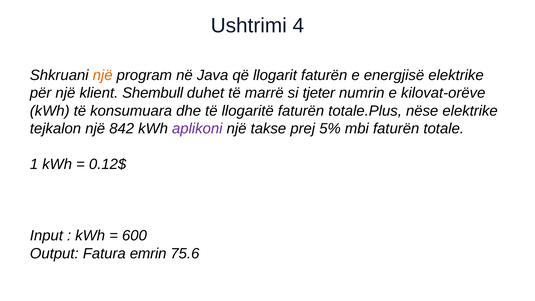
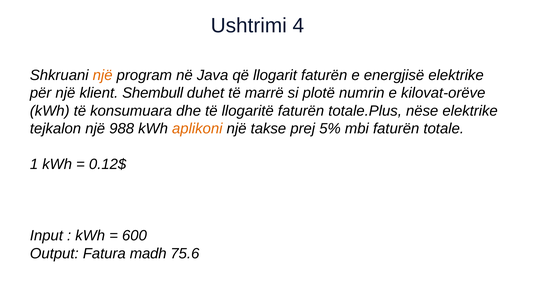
tjeter: tjeter -> plotë
842: 842 -> 988
aplikoni colour: purple -> orange
emrin: emrin -> madh
